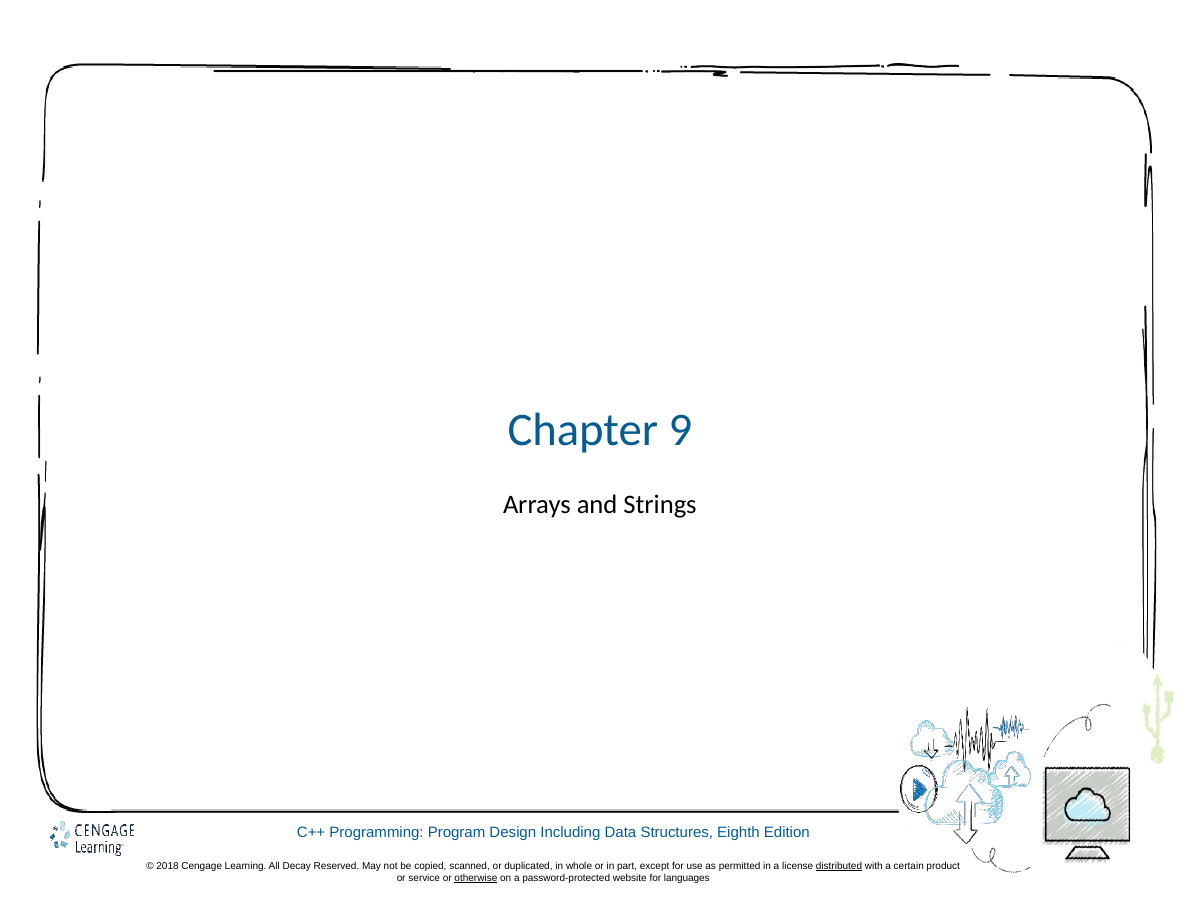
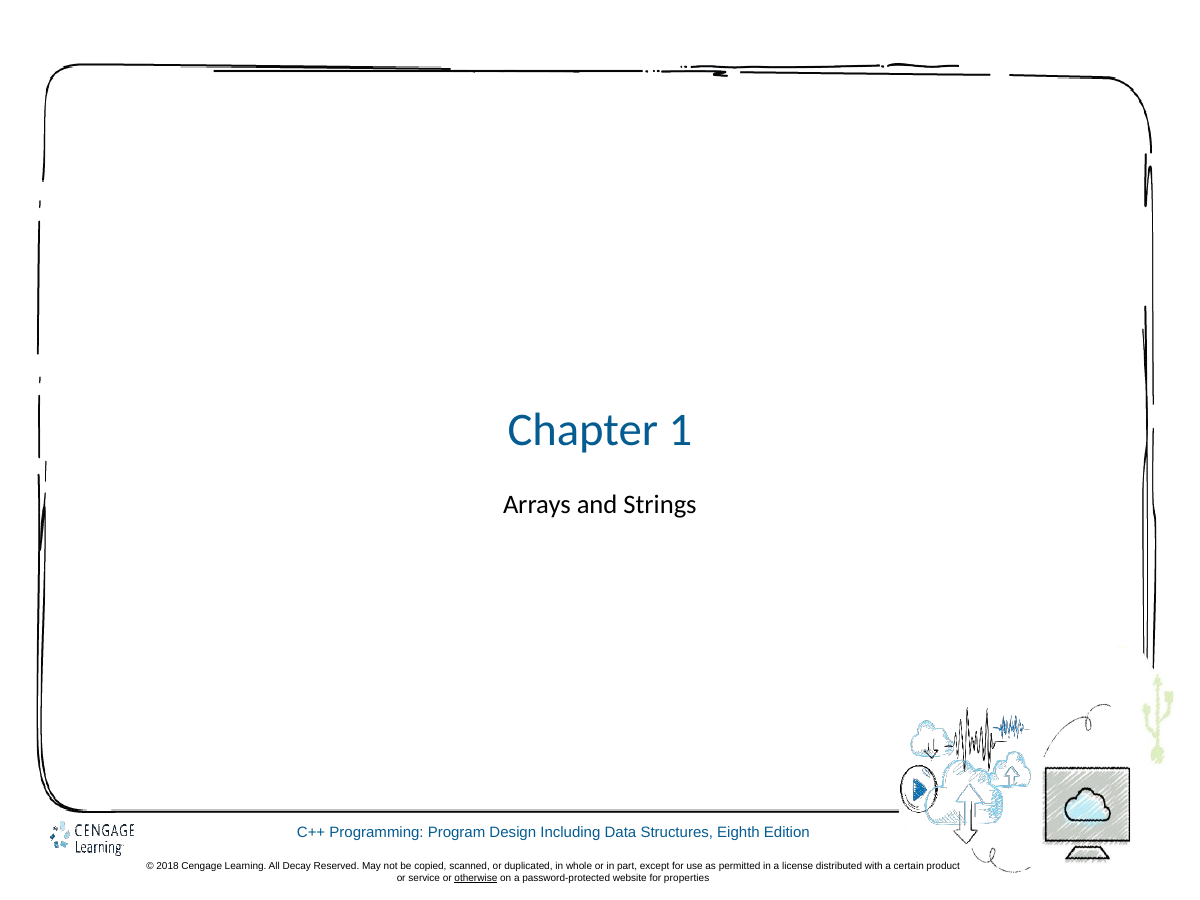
Chapter 9: 9 -> 1
distributed underline: present -> none
languages: languages -> properties
